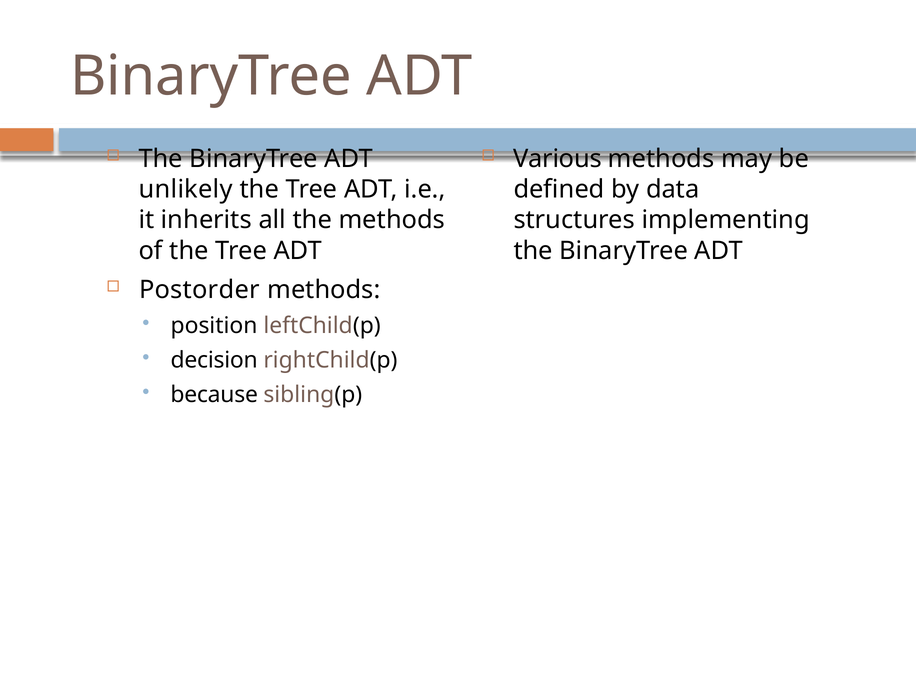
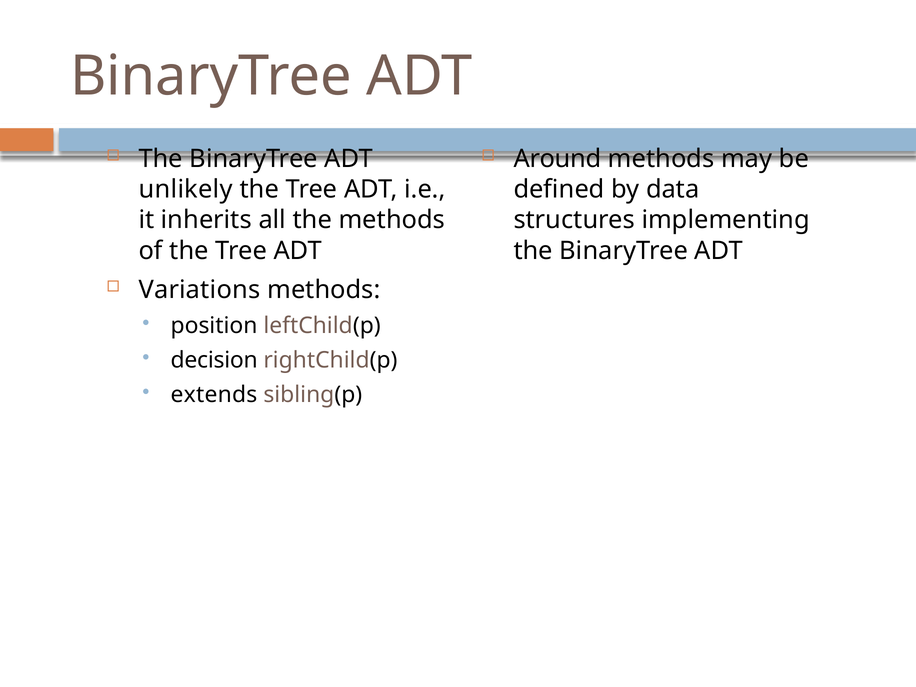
Various: Various -> Around
Postorder: Postorder -> Variations
because: because -> extends
